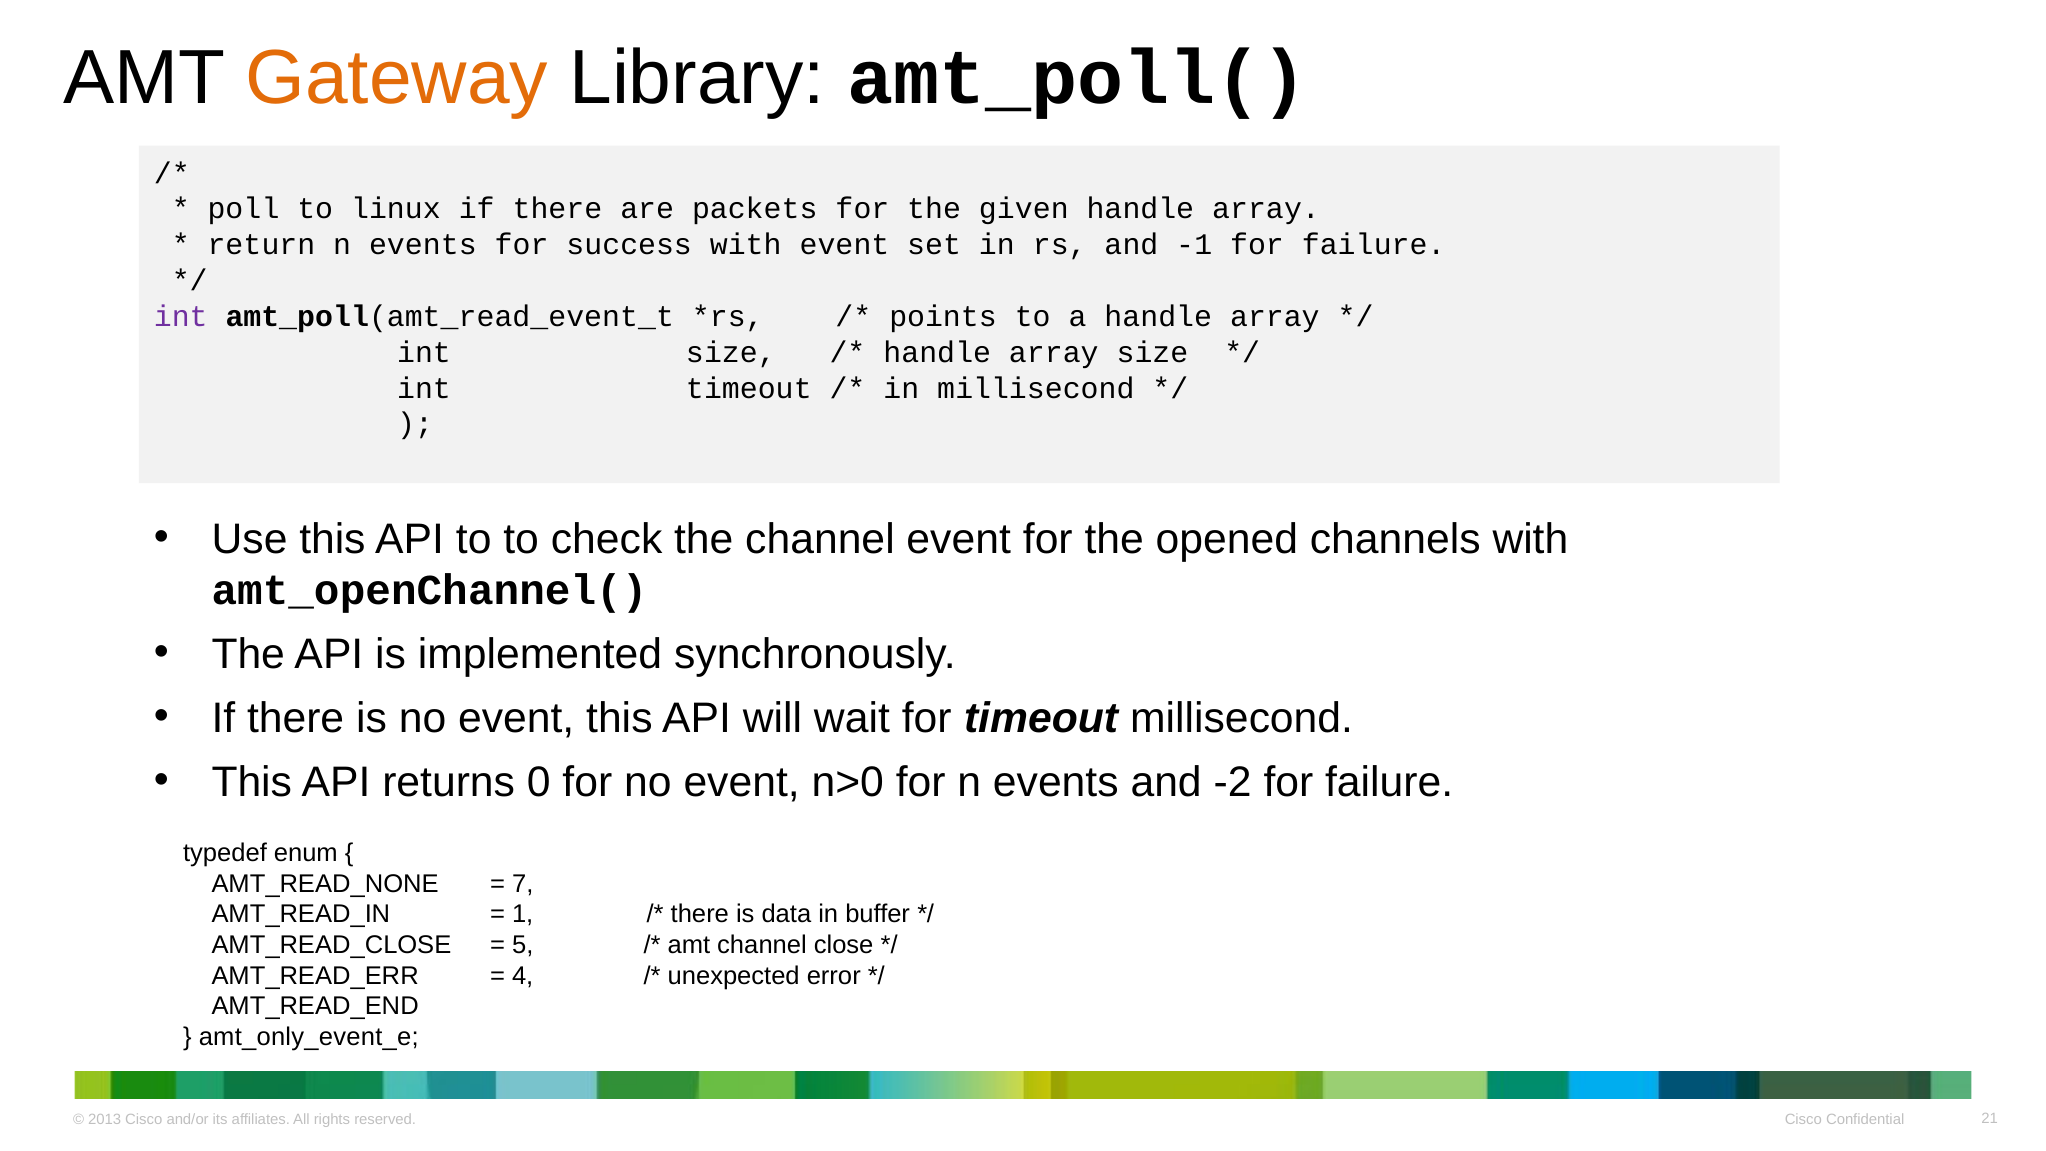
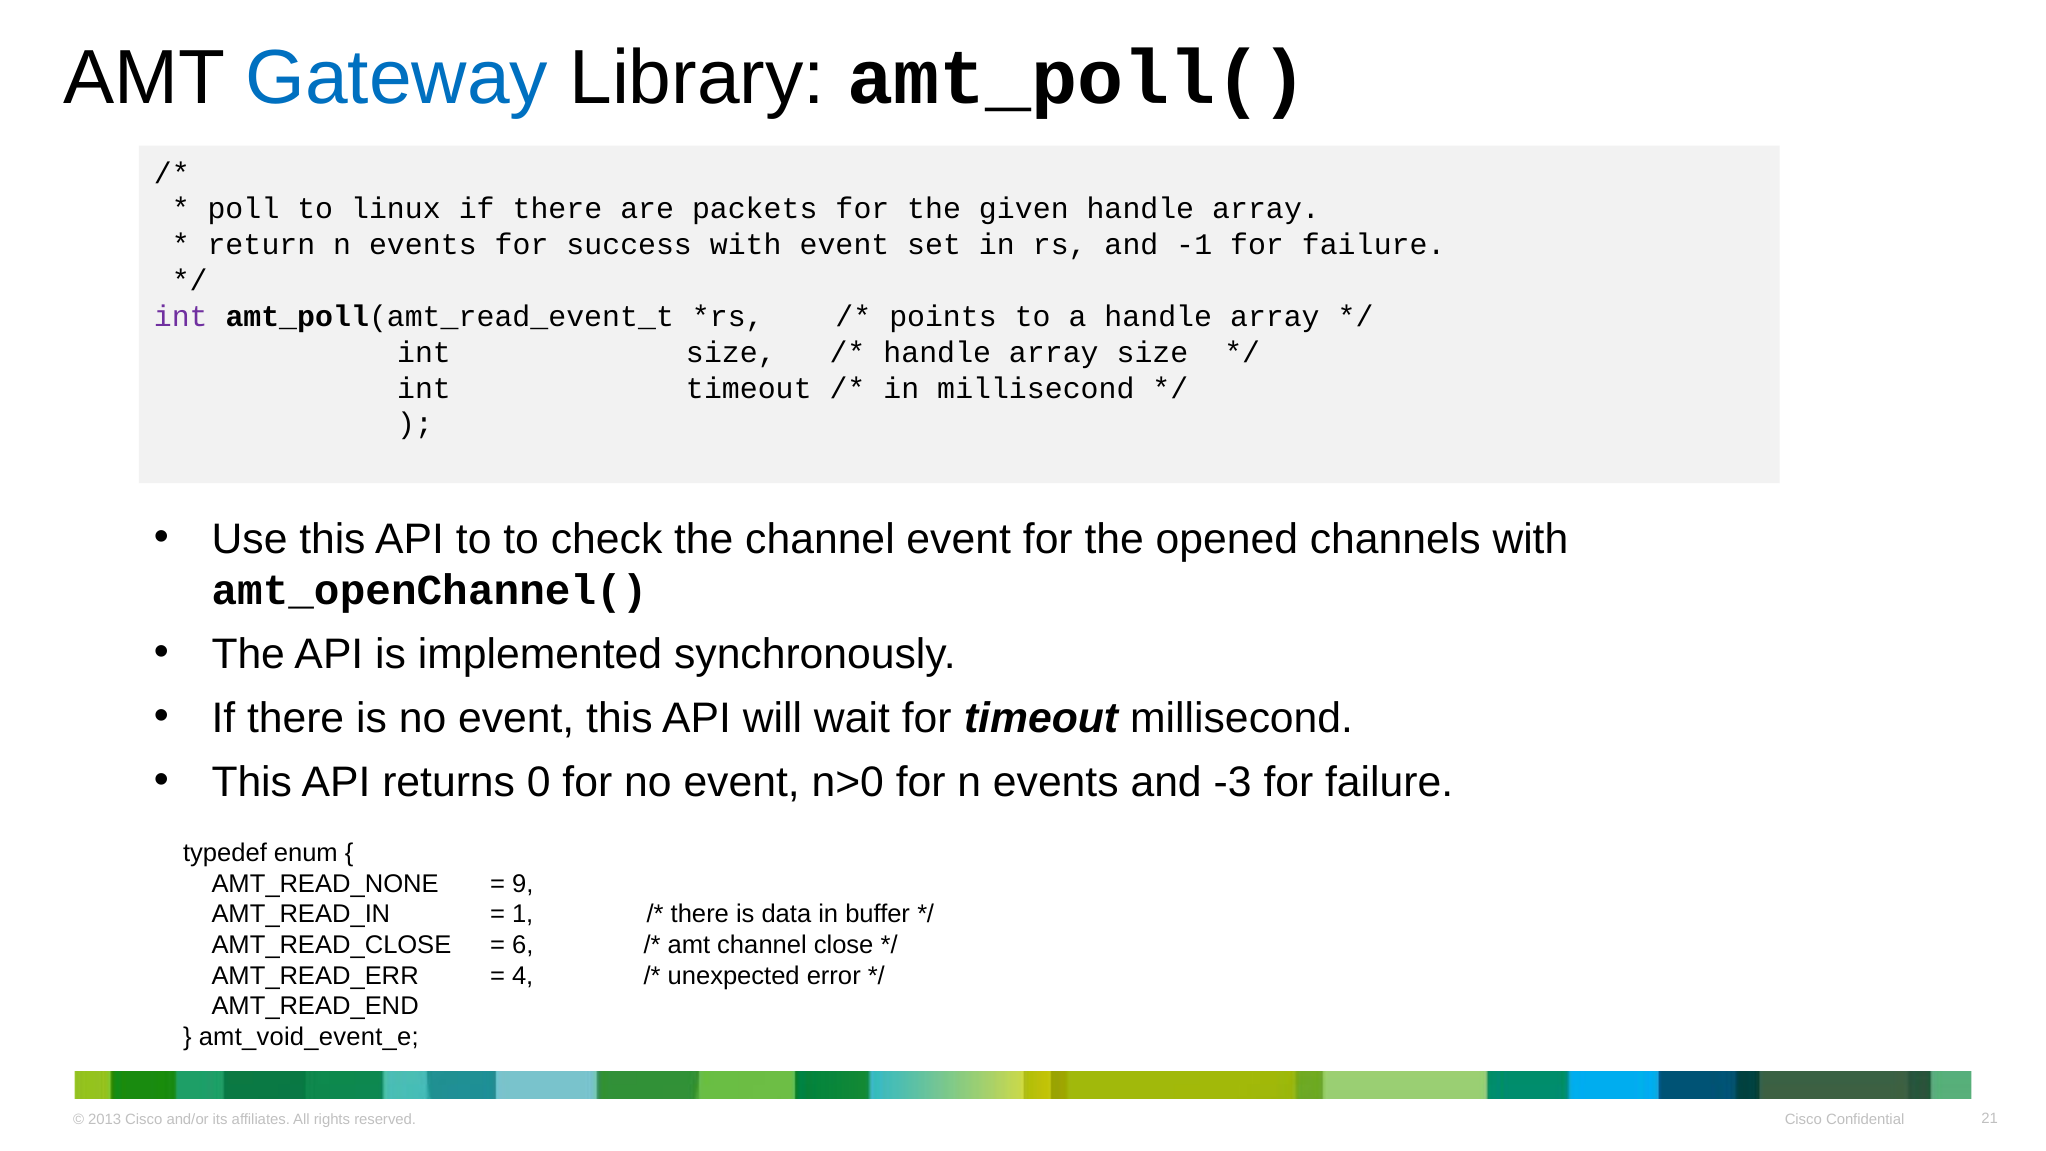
Gateway colour: orange -> blue
-2: -2 -> -3
7: 7 -> 9
5: 5 -> 6
amt_only_event_e: amt_only_event_e -> amt_void_event_e
